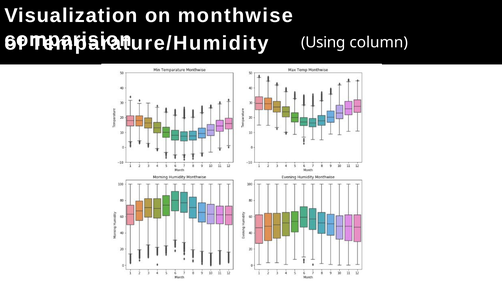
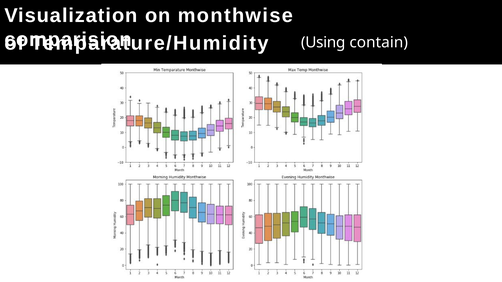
column: column -> contain
